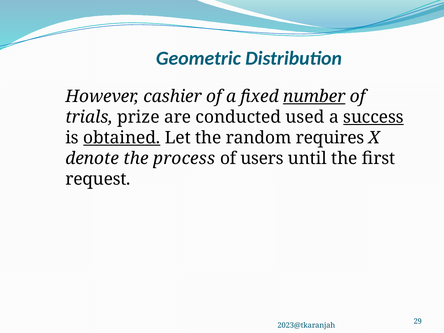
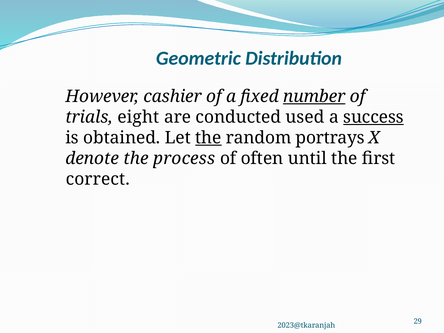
prize: prize -> eight
obtained underline: present -> none
the at (208, 138) underline: none -> present
requires: requires -> portrays
users: users -> often
request: request -> correct
